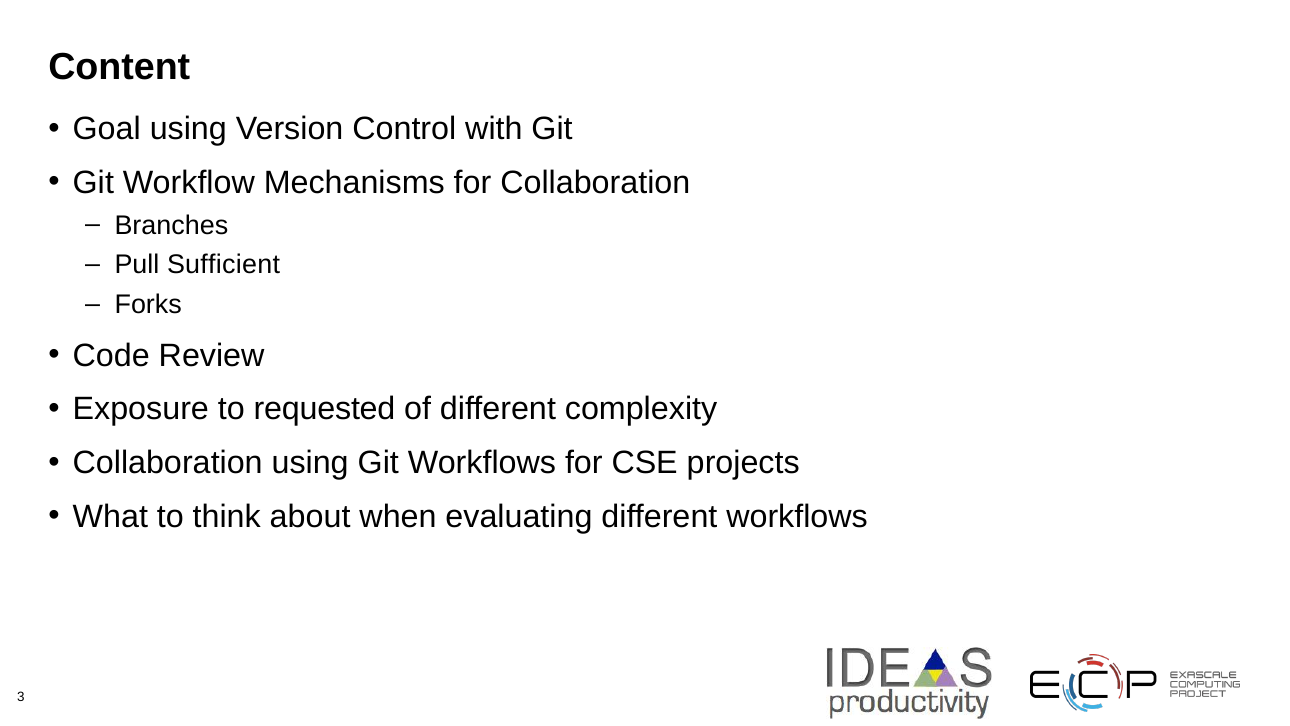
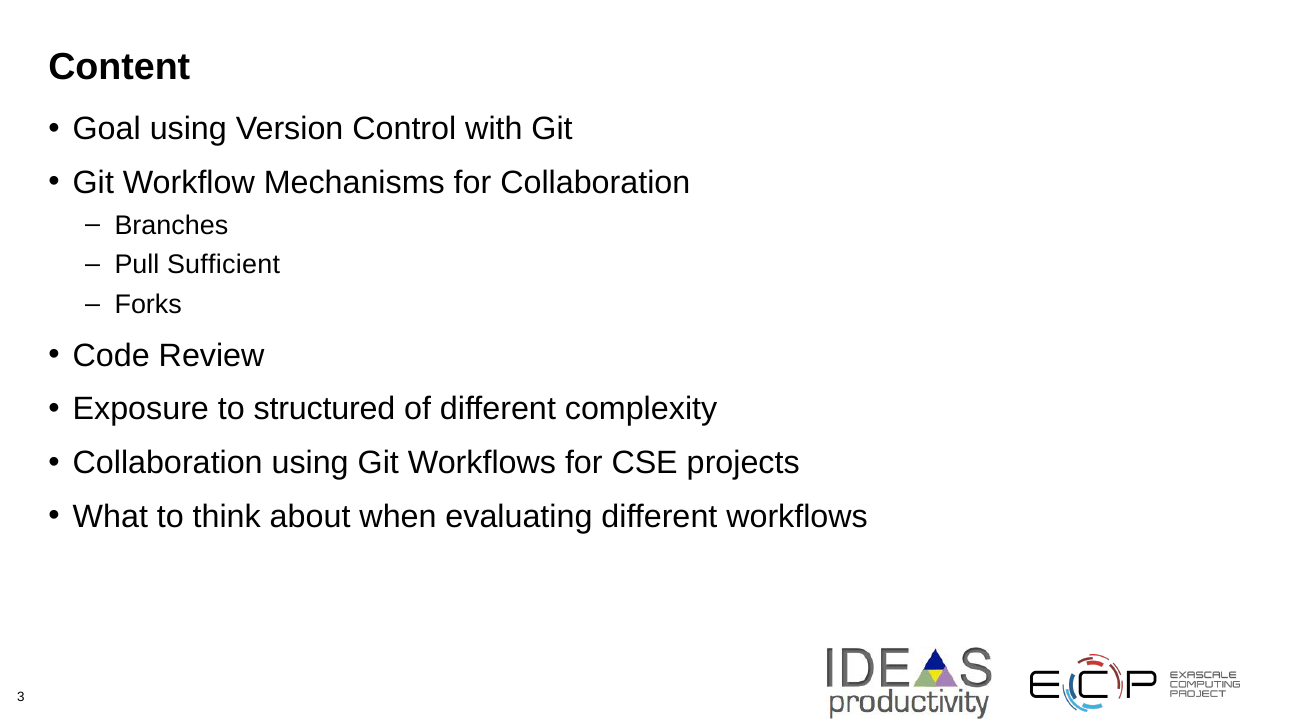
requested: requested -> structured
